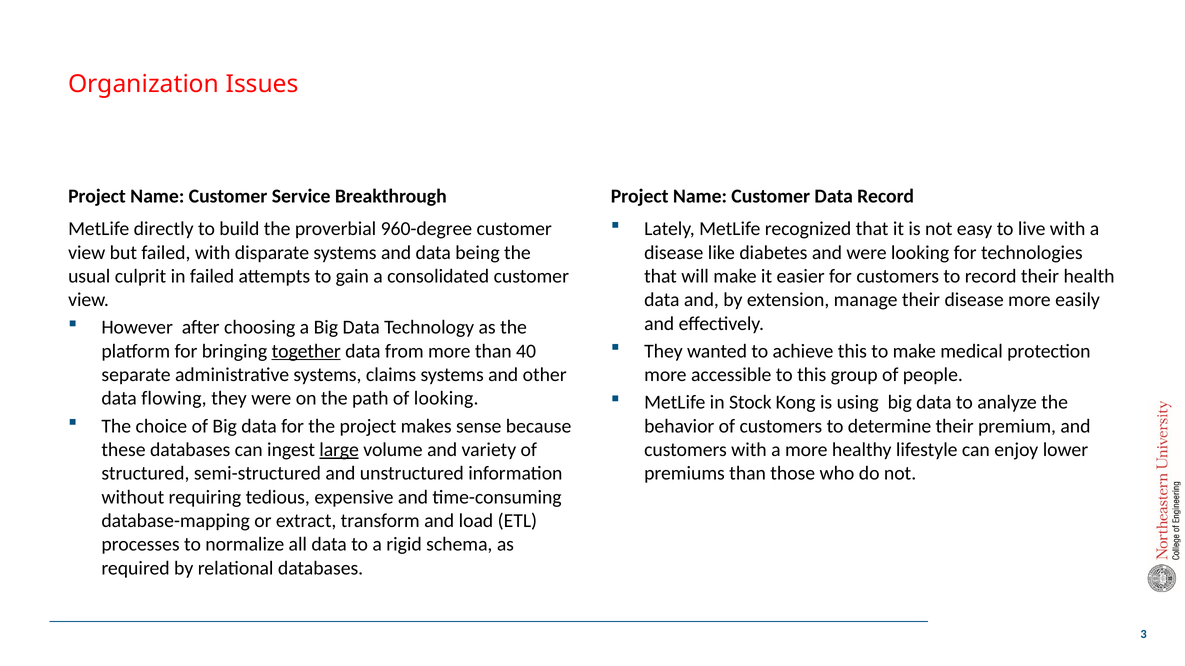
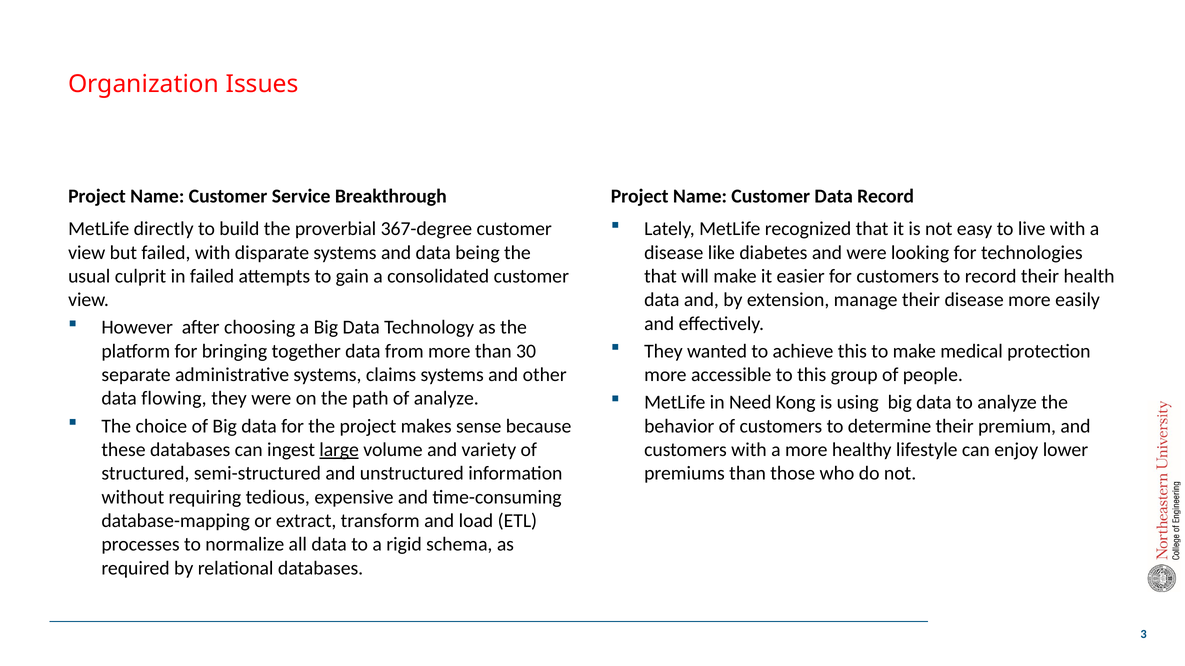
960-degree: 960-degree -> 367-degree
together underline: present -> none
40: 40 -> 30
of looking: looking -> analyze
Stock: Stock -> Need
